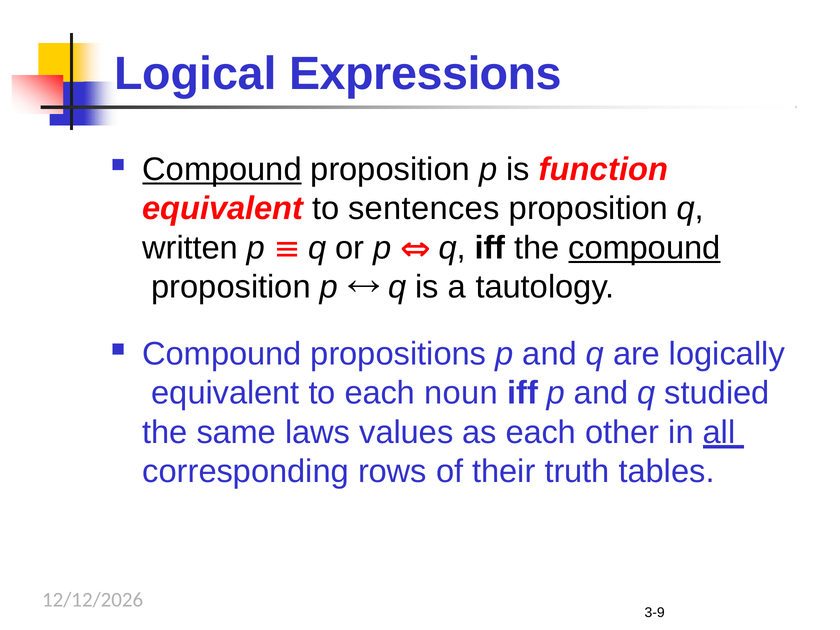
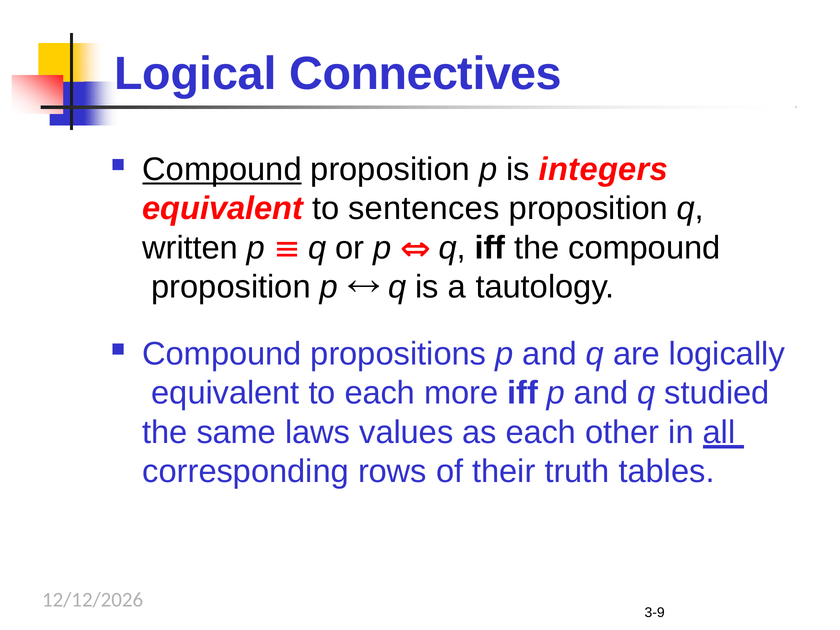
Expressions: Expressions -> Connectives
function: function -> integers
compound at (644, 248) underline: present -> none
noun: noun -> more
